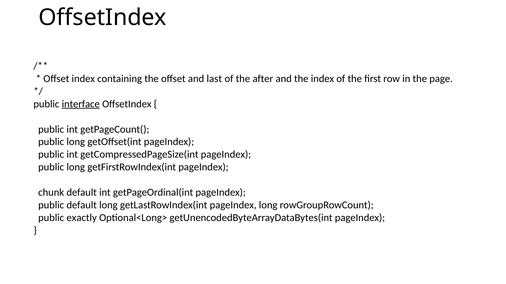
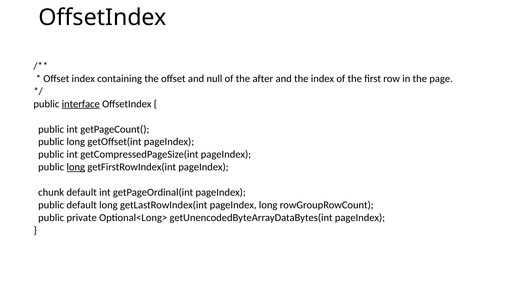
last: last -> null
long at (76, 167) underline: none -> present
exactly: exactly -> private
